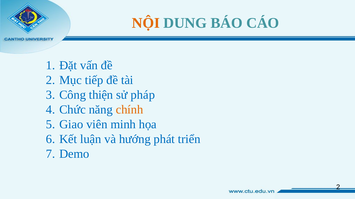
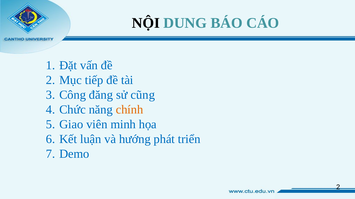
NỘI colour: orange -> black
thiện: thiện -> đăng
pháp: pháp -> cũng
